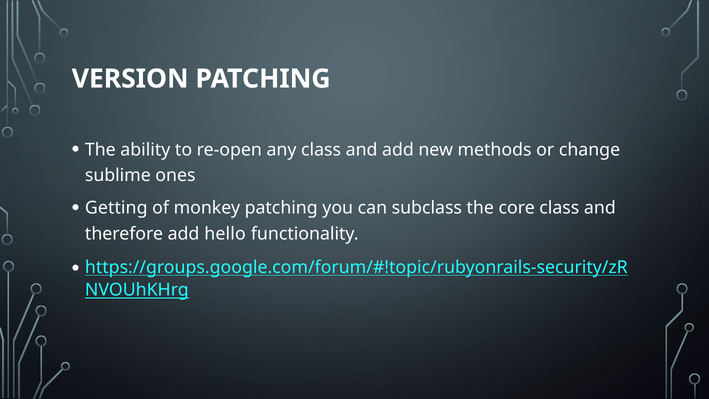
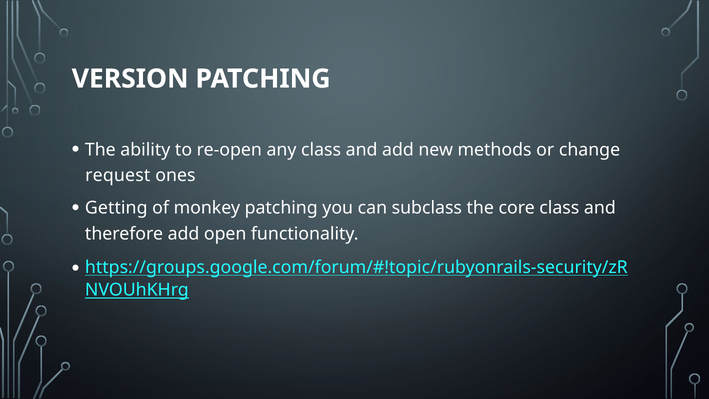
sublime: sublime -> request
hello: hello -> open
